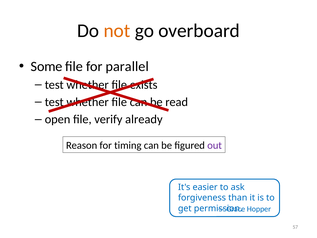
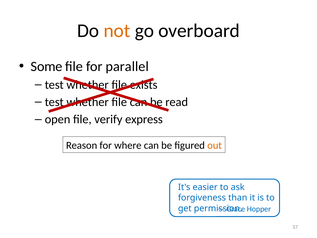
already: already -> express
timing: timing -> where
out colour: purple -> orange
